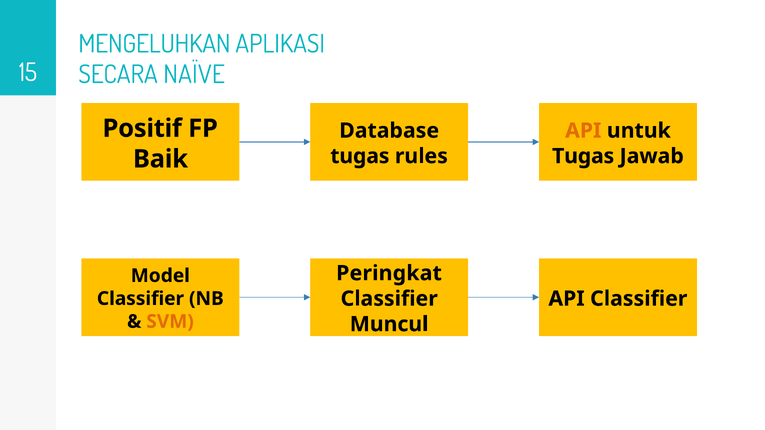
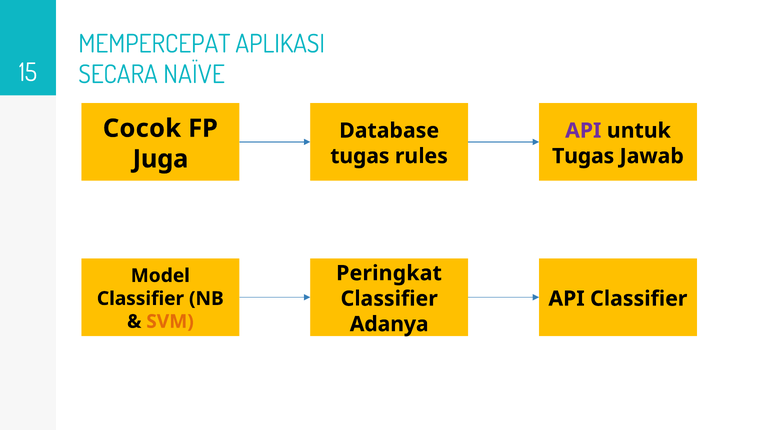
MENGELUHKAN: MENGELUHKAN -> MEMPERCEPAT
Positif: Positif -> Cocok
API at (583, 131) colour: orange -> purple
Baik: Baik -> Juga
Muncul: Muncul -> Adanya
